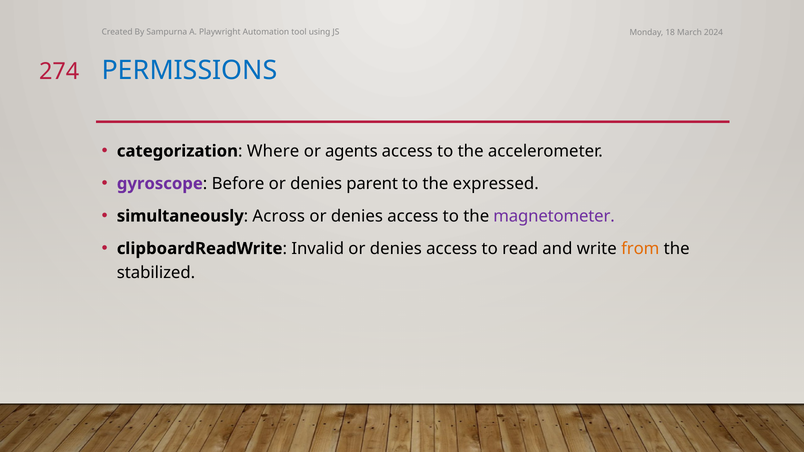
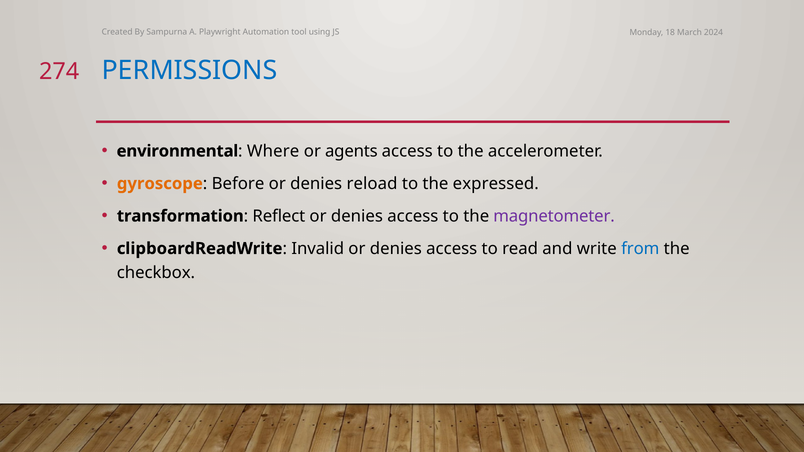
categorization: categorization -> environmental
gyroscope colour: purple -> orange
parent: parent -> reload
simultaneously: simultaneously -> transformation
Across: Across -> Reflect
from colour: orange -> blue
stabilized: stabilized -> checkbox
